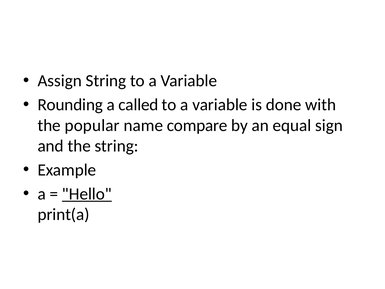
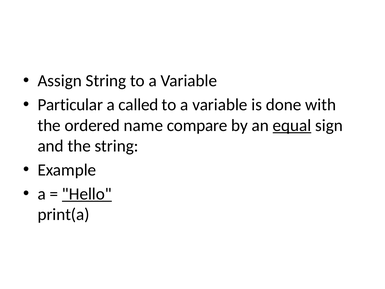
Rounding: Rounding -> Particular
popular: popular -> ordered
equal underline: none -> present
